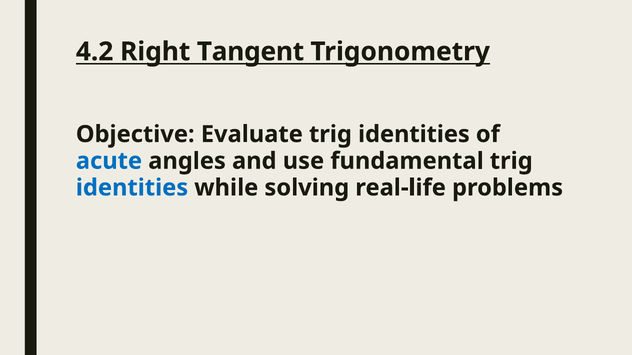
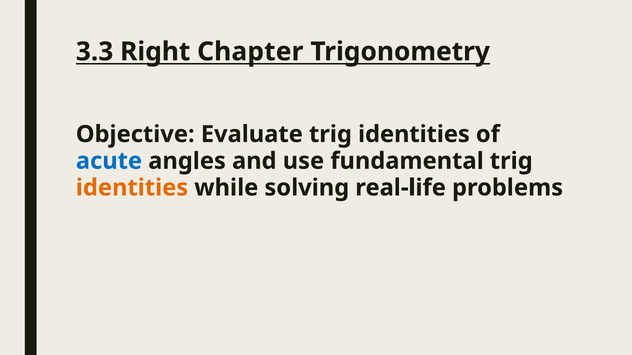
4.2: 4.2 -> 3.3
Tangent: Tangent -> Chapter
identities at (132, 188) colour: blue -> orange
